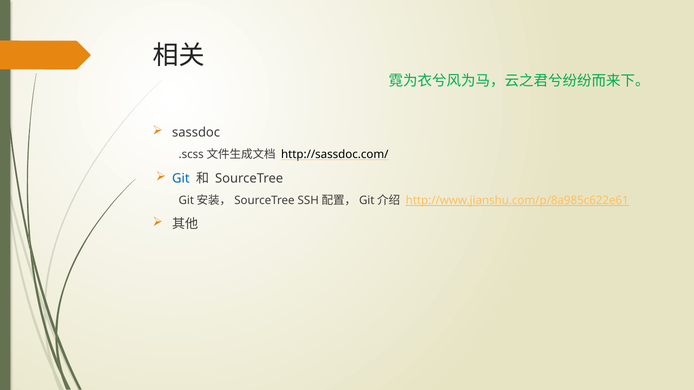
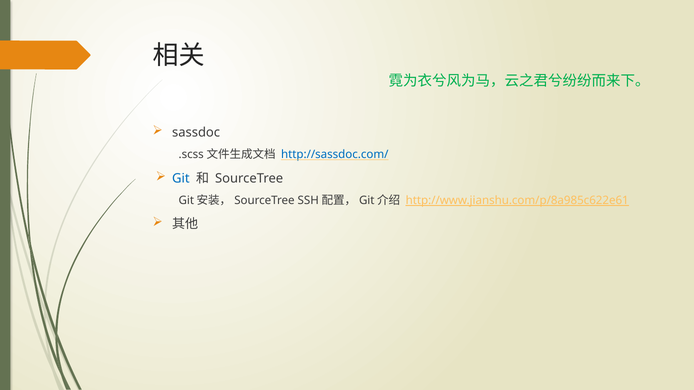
http://sassdoc.com/ colour: black -> blue
